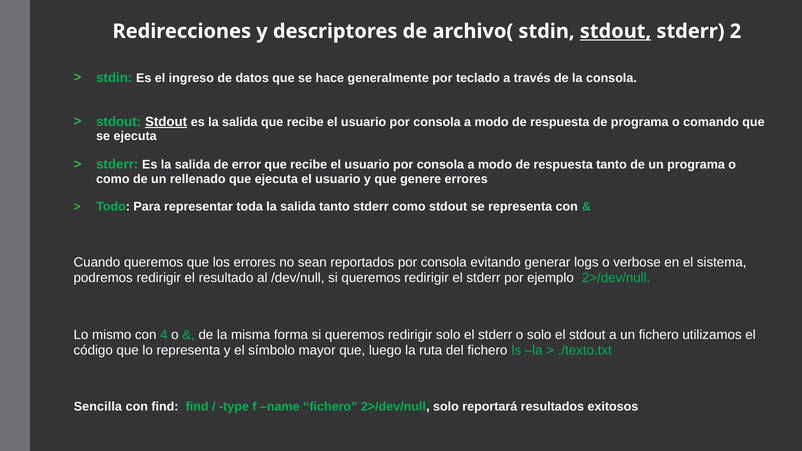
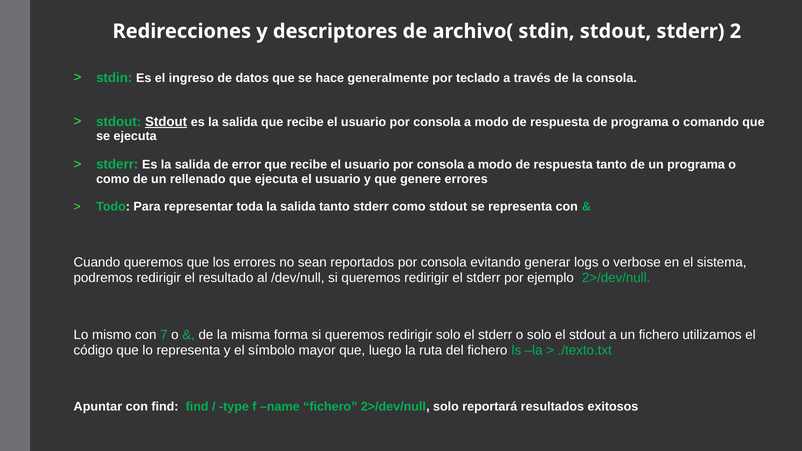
stdout at (615, 31) underline: present -> none
4: 4 -> 7
Sencilla: Sencilla -> Apuntar
